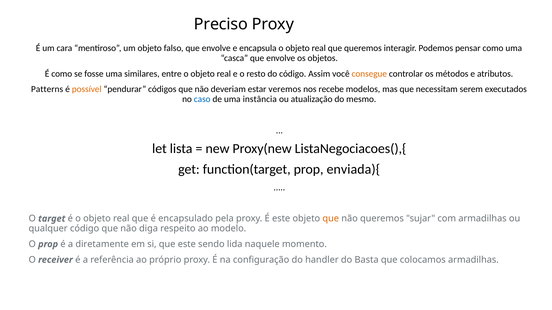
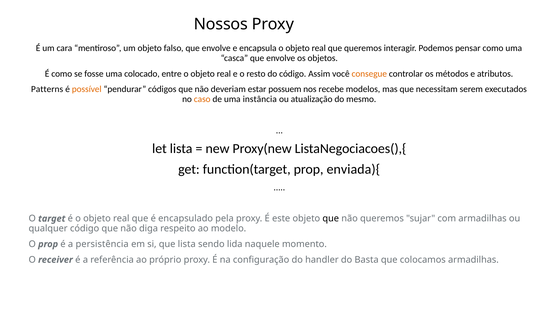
Preciso: Preciso -> Nossos
similares: similares -> colocado
veremos: veremos -> possuem
caso colour: blue -> orange
que at (331, 219) colour: orange -> black
diretamente: diretamente -> persistência
que este: este -> lista
